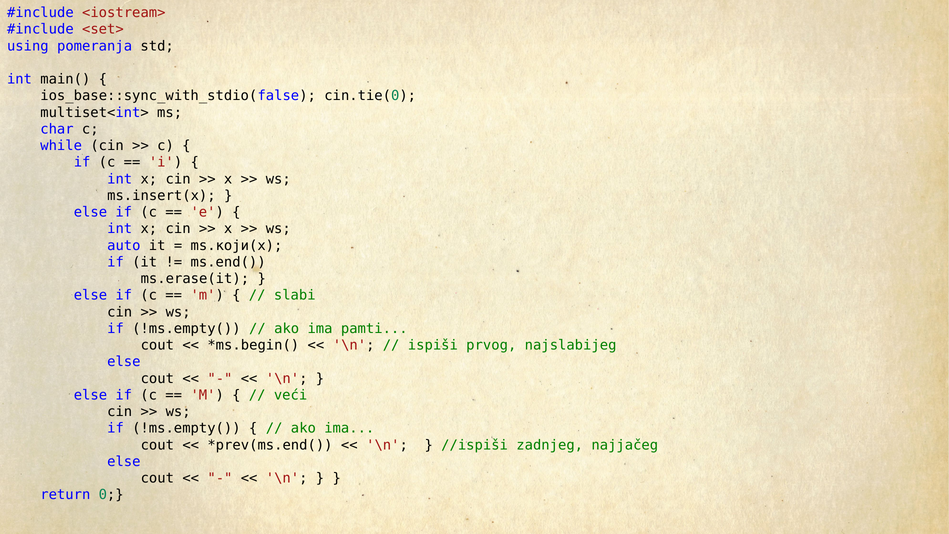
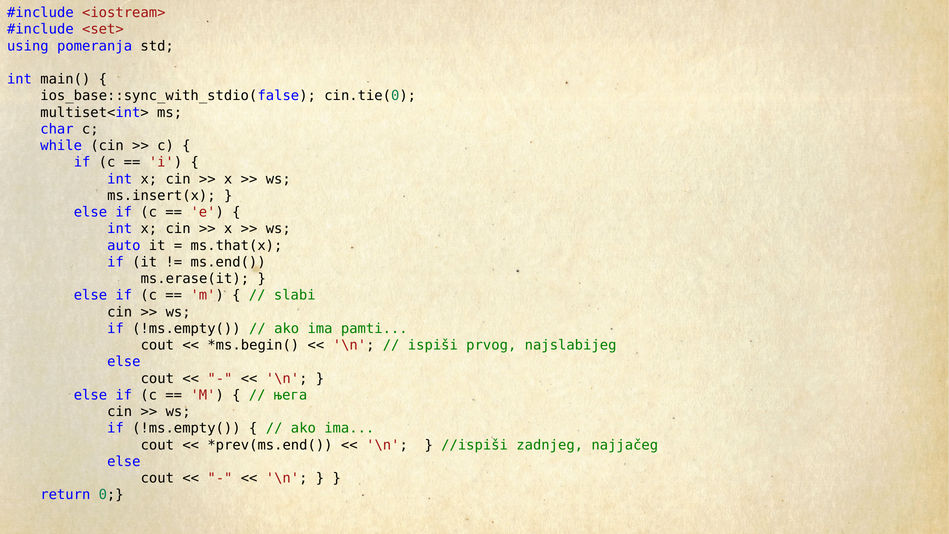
ms.који(x: ms.који(x -> ms.that(x
veći: veći -> њега
